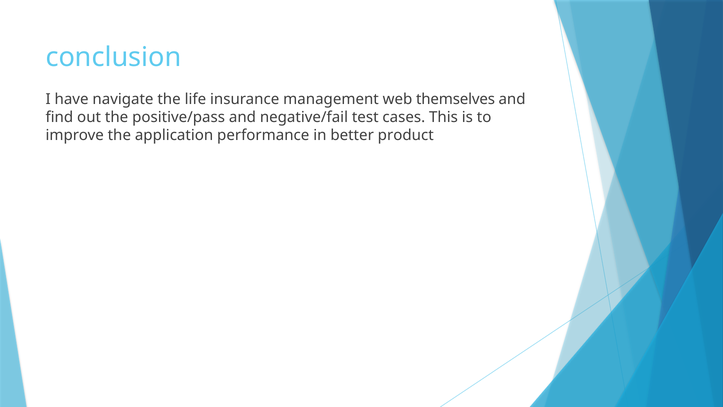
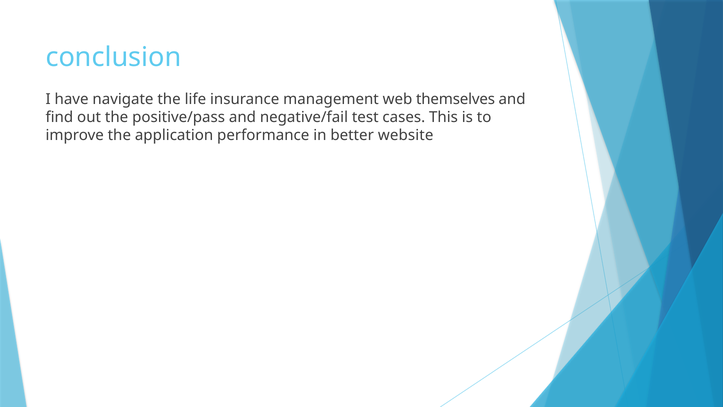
product: product -> website
